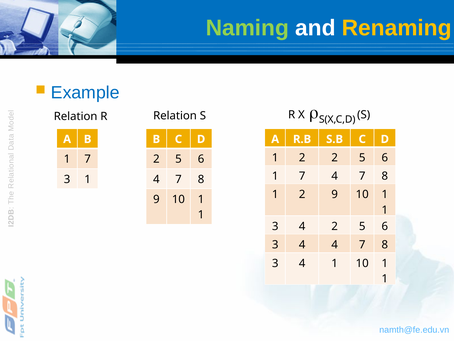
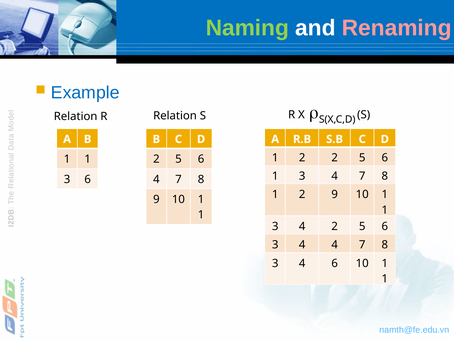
Renaming colour: yellow -> pink
7 at (88, 159): 7 -> 1
7 at (302, 176): 7 -> 3
3 1: 1 -> 6
4 1: 1 -> 6
